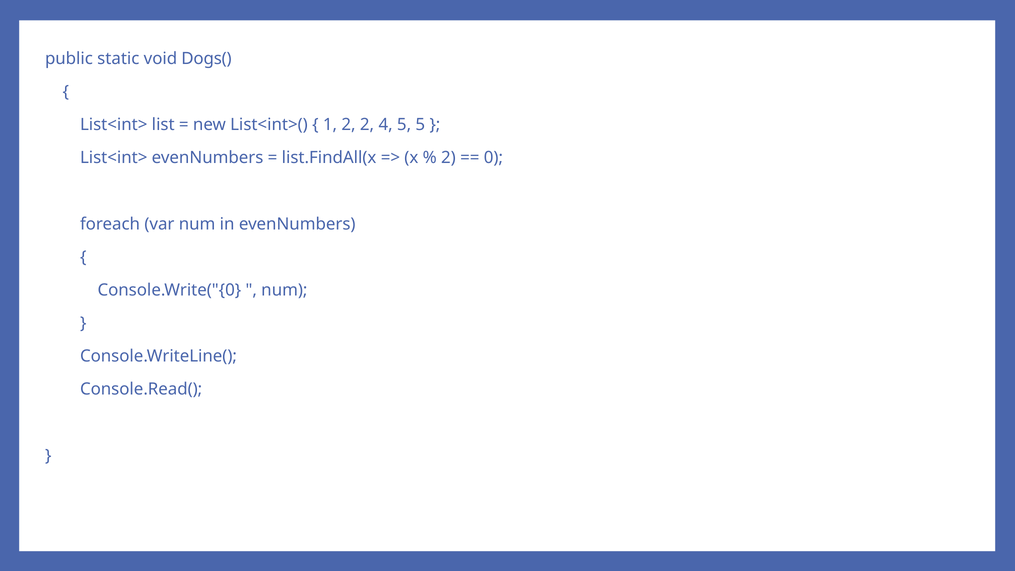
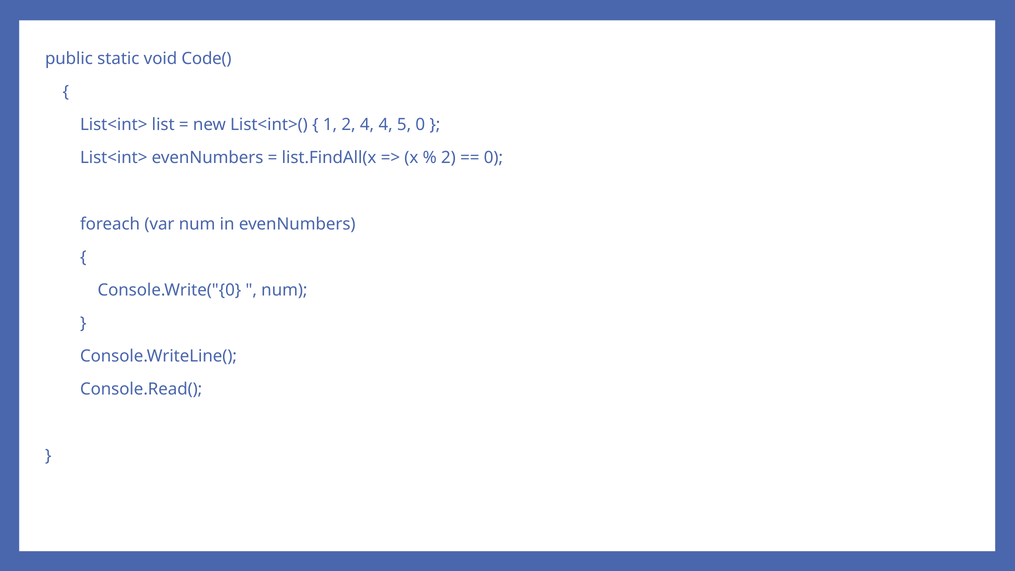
Dogs(: Dogs( -> Code(
2 2: 2 -> 4
5 5: 5 -> 0
